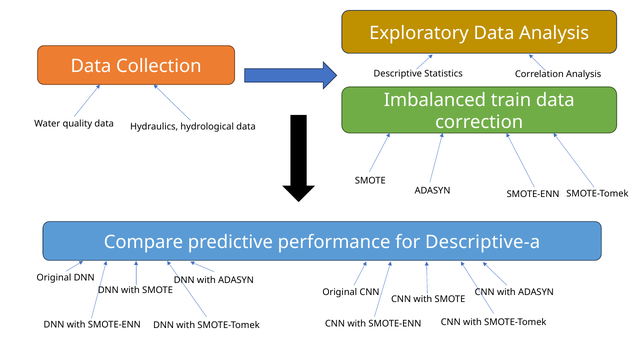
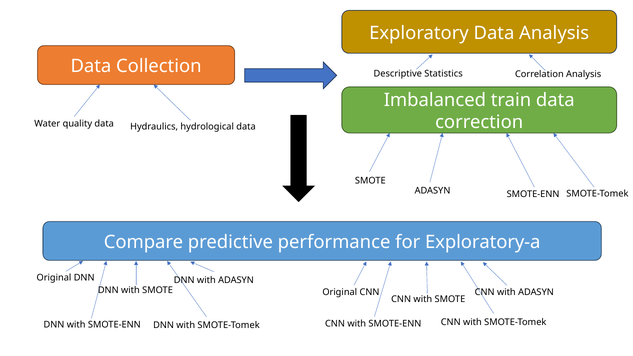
Descriptive-a: Descriptive-a -> Exploratory-a
